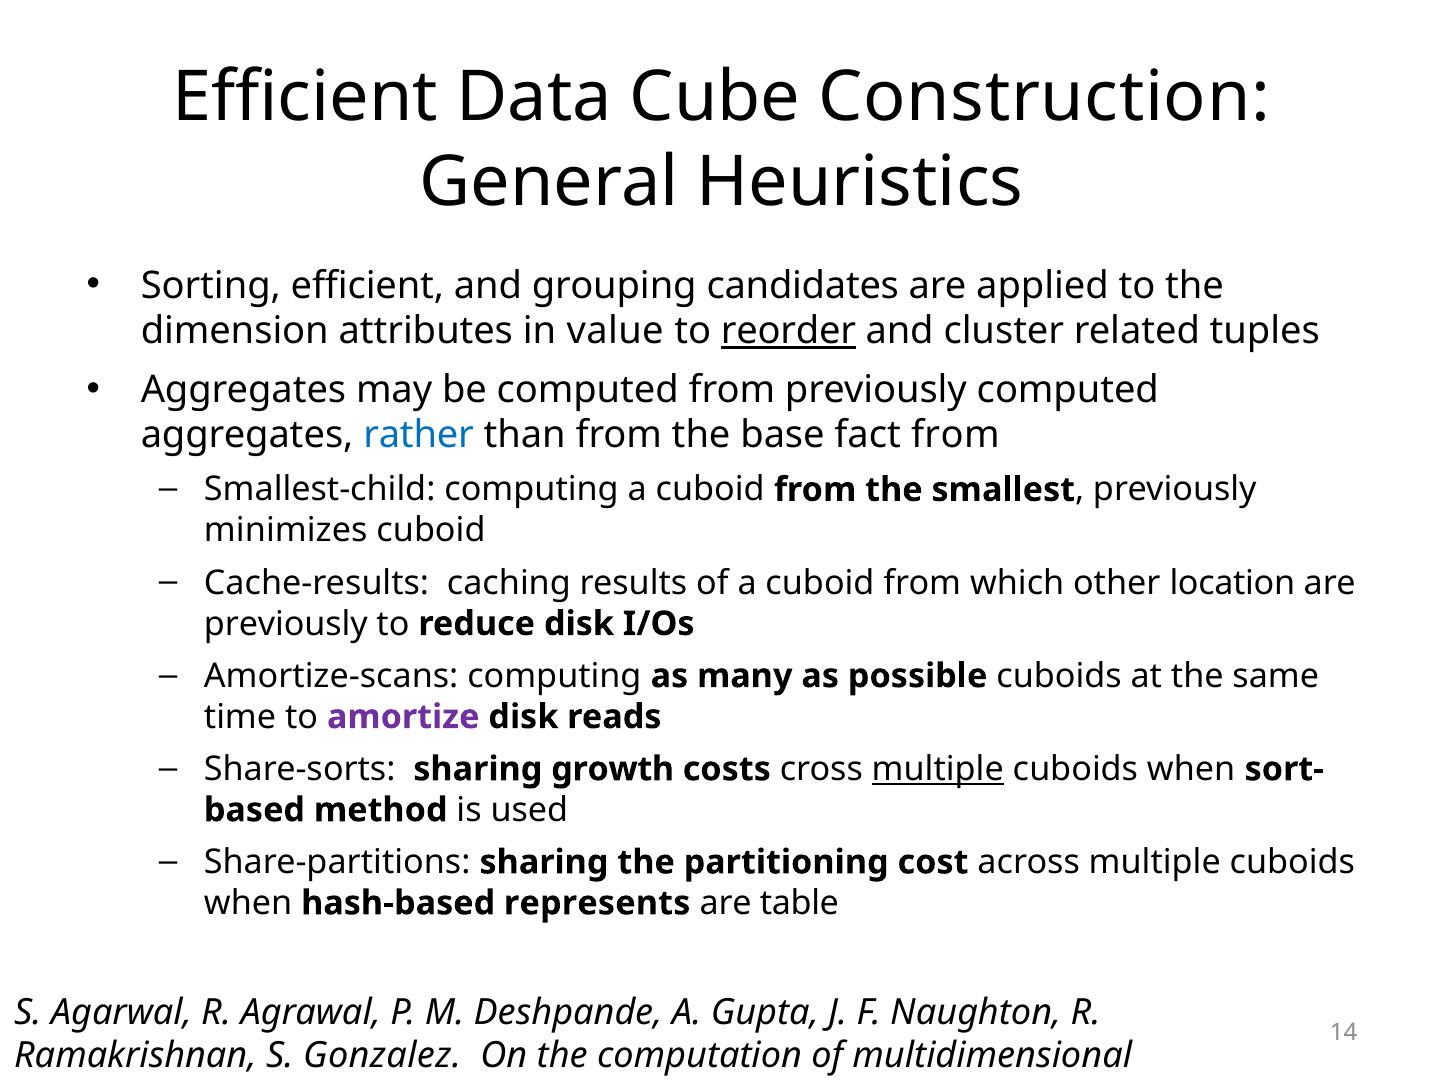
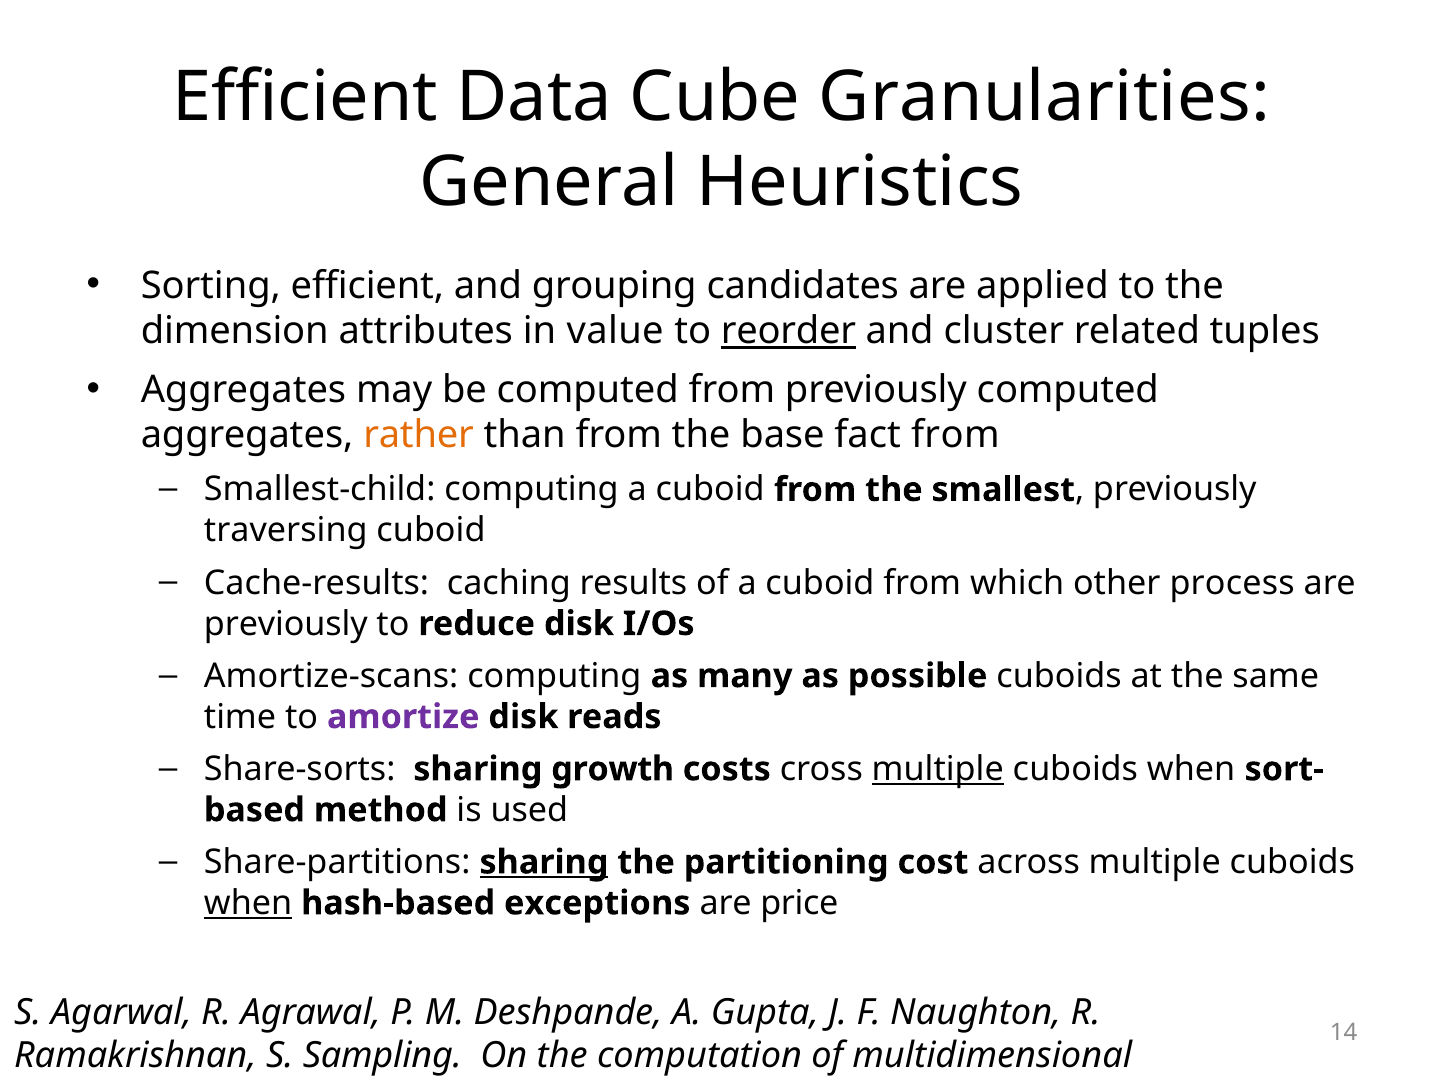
Construction: Construction -> Granularities
rather colour: blue -> orange
minimizes: minimizes -> traversing
location: location -> process
sharing at (544, 862) underline: none -> present
when at (248, 903) underline: none -> present
represents: represents -> exceptions
table: table -> price
Gonzalez: Gonzalez -> Sampling
